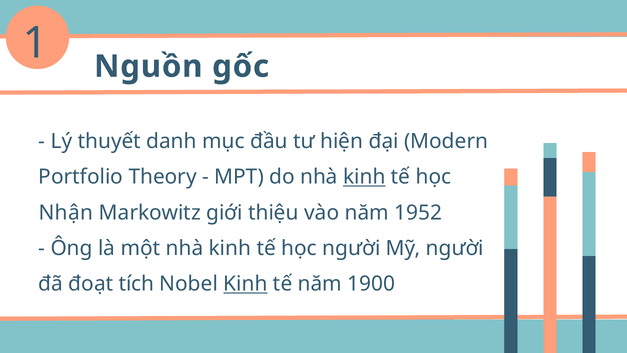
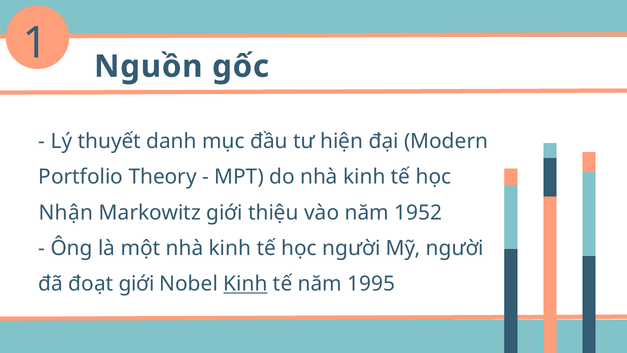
kinh at (364, 177) underline: present -> none
đoạt tích: tích -> giới
1900: 1900 -> 1995
